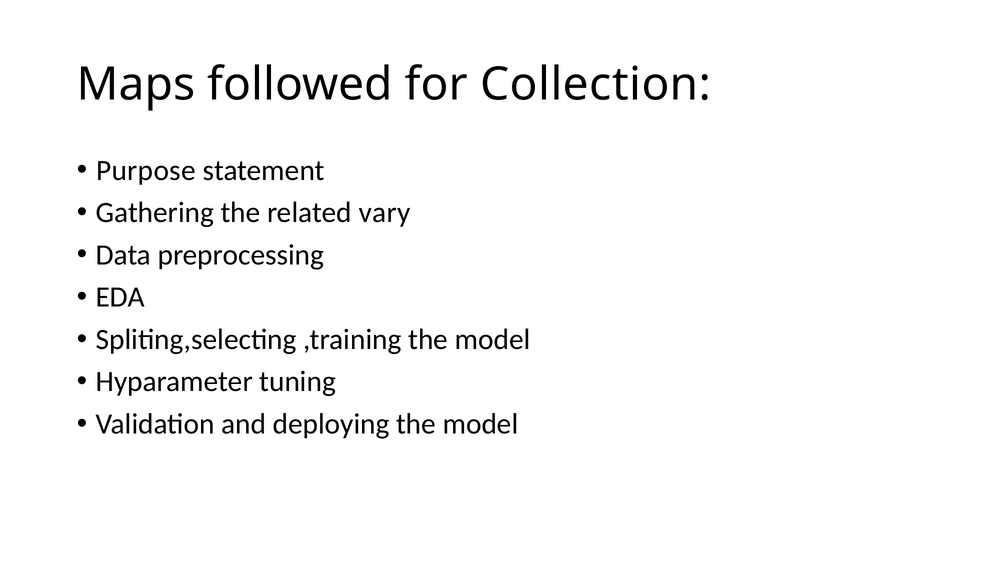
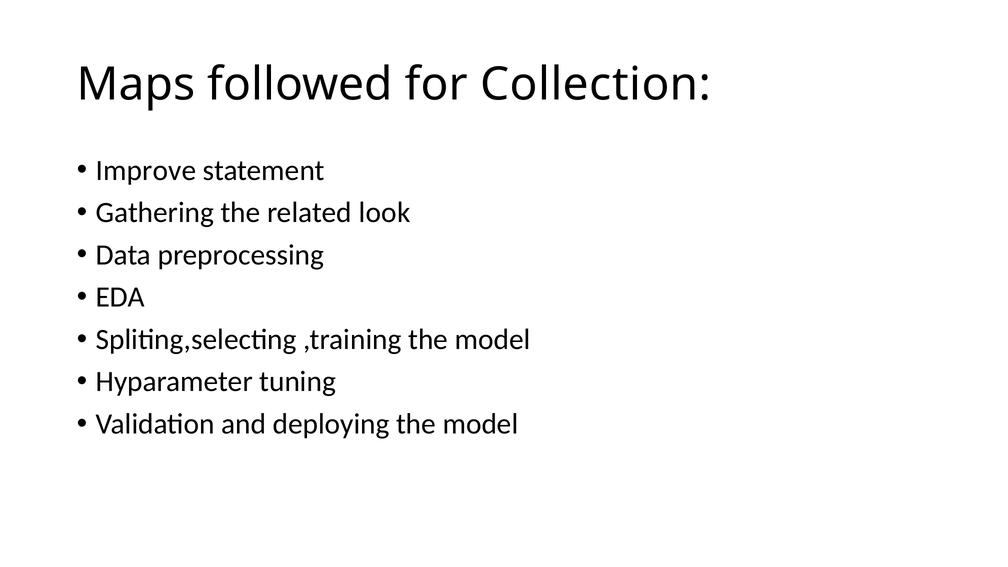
Purpose: Purpose -> Improve
vary: vary -> look
